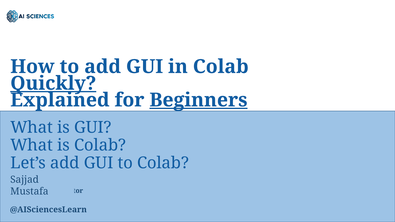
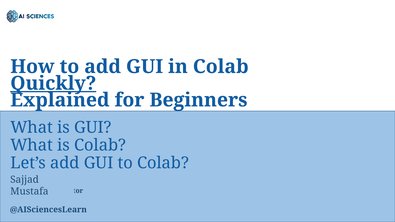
Beginners underline: present -> none
